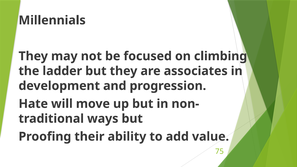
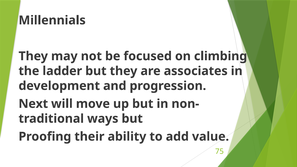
Hate: Hate -> Next
